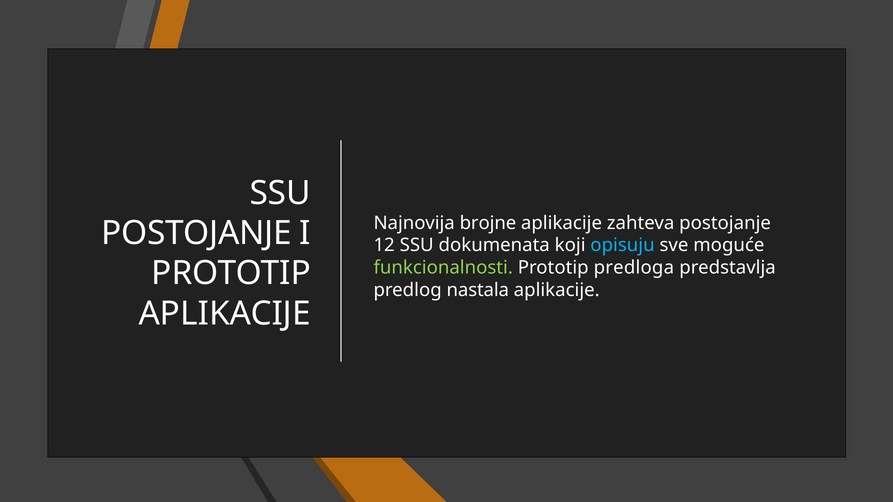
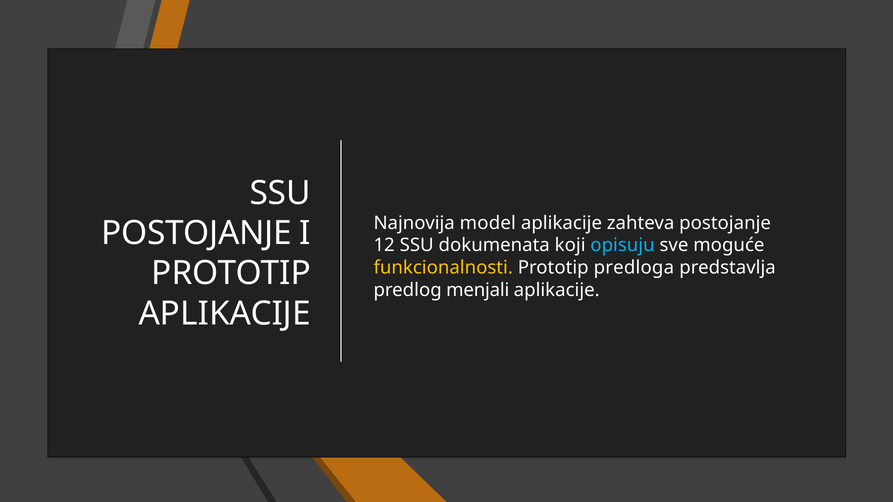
brojne: brojne -> model
funkcionalnosti colour: light green -> yellow
nastala: nastala -> menjali
